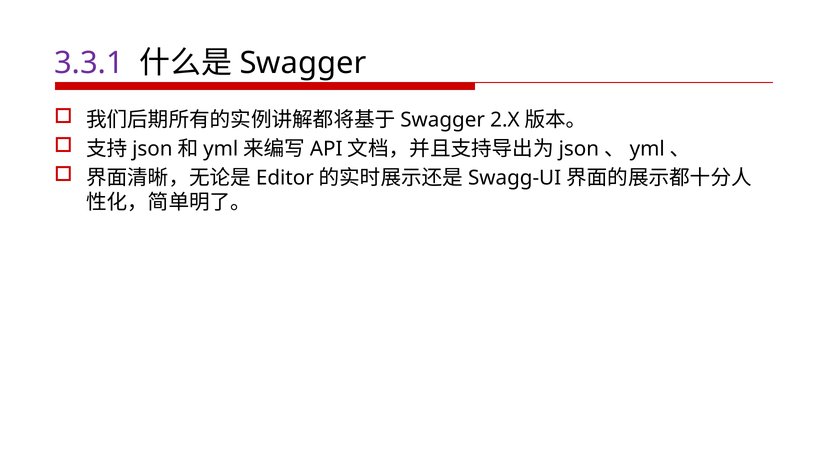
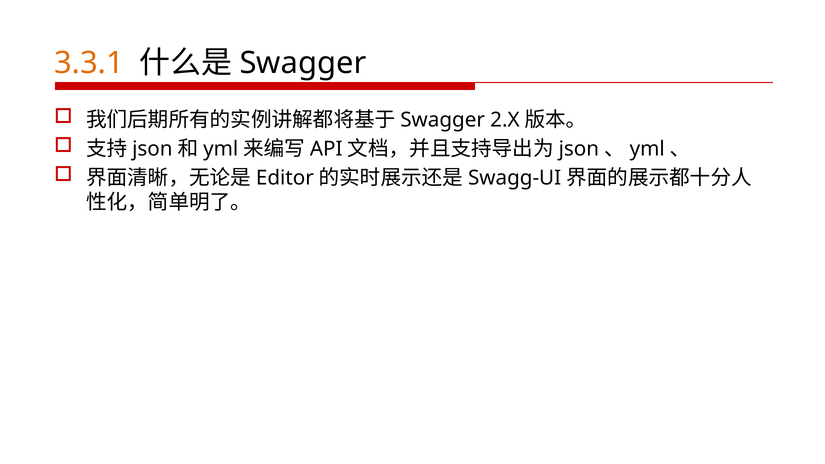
3.3.1 colour: purple -> orange
